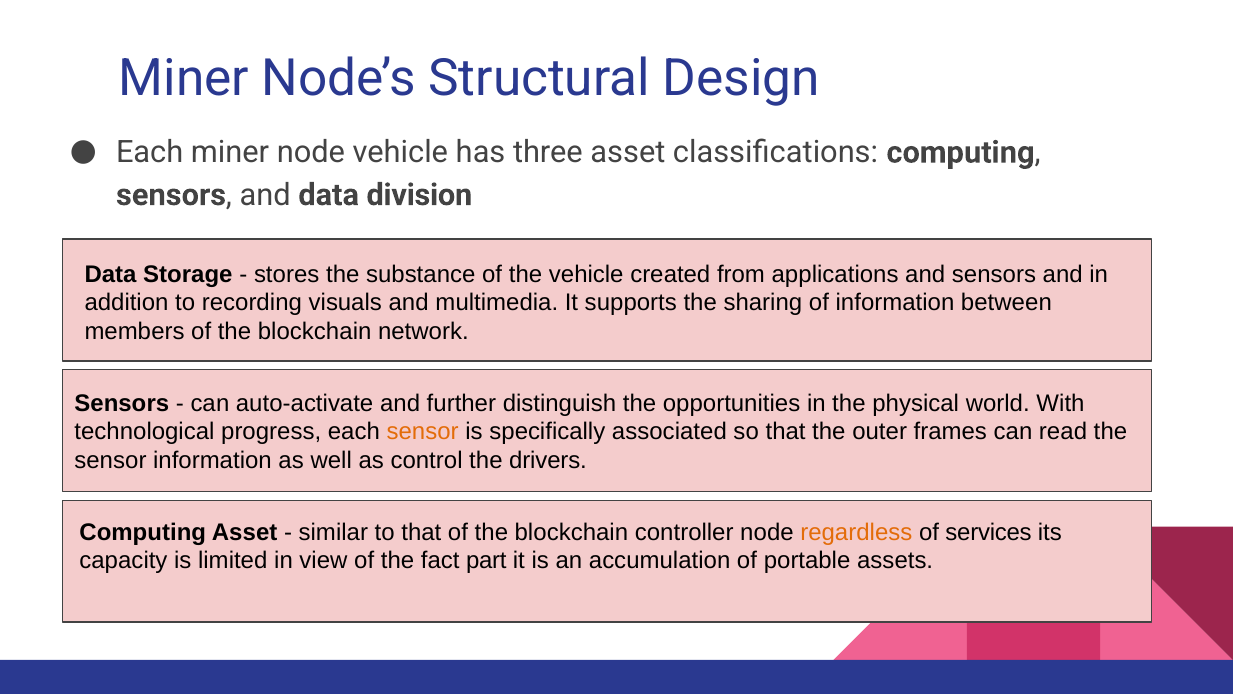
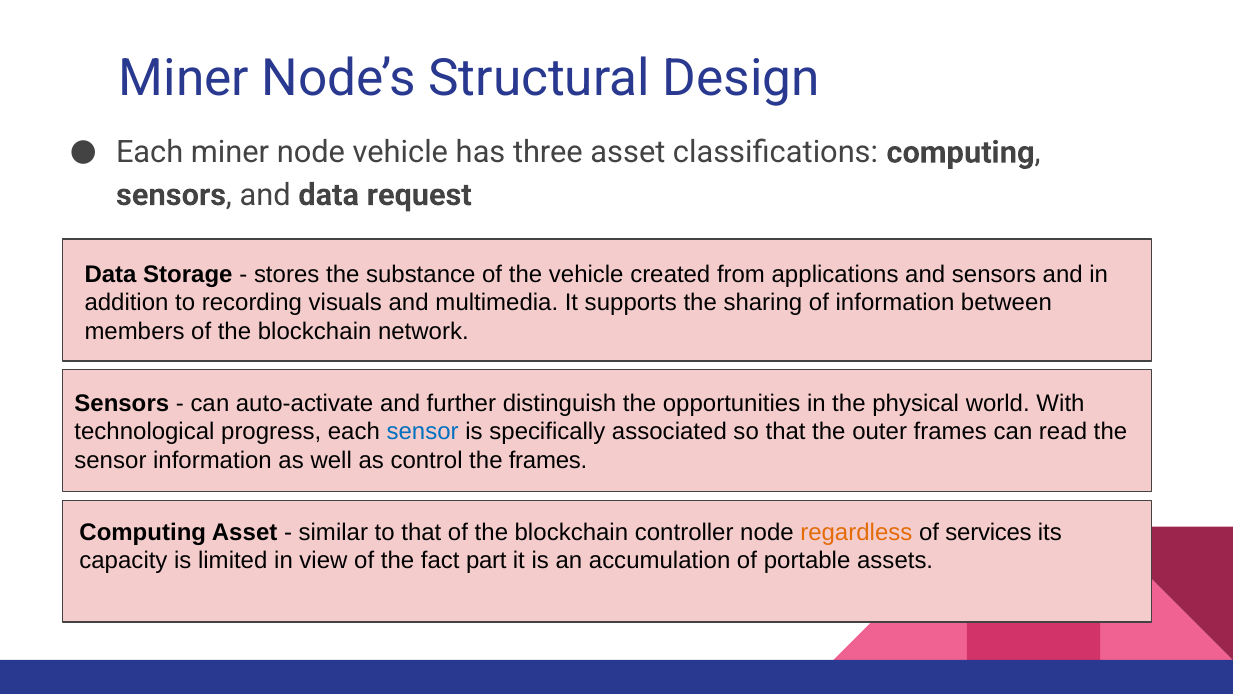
division: division -> request
sensor at (423, 432) colour: orange -> blue
the drivers: drivers -> frames
